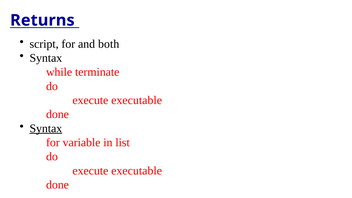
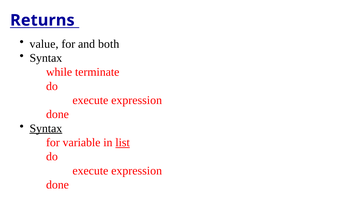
script: script -> value
executable at (137, 100): executable -> expression
list underline: none -> present
executable at (137, 171): executable -> expression
